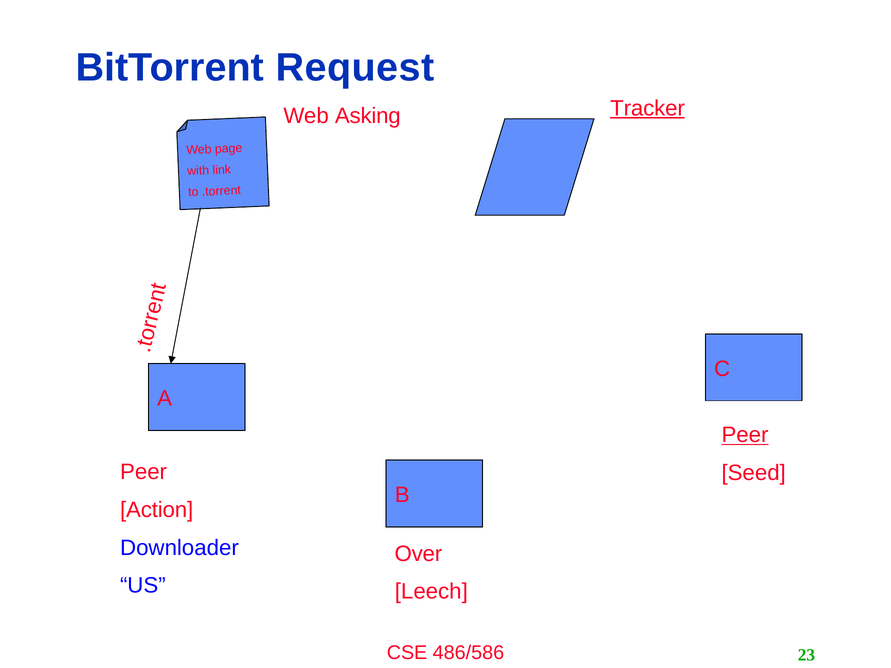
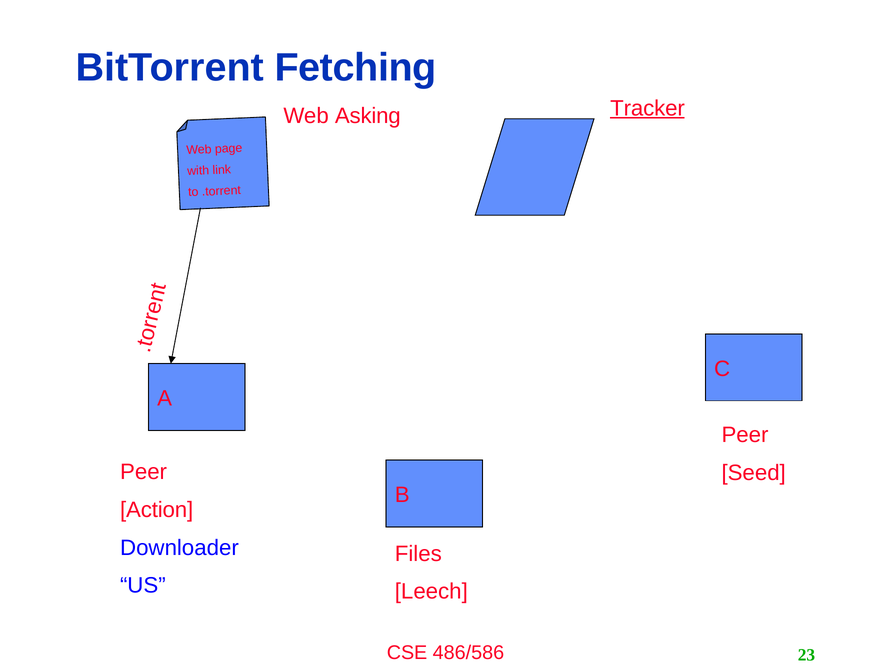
Request: Request -> Fetching
Peer at (745, 435) underline: present -> none
Over: Over -> Files
